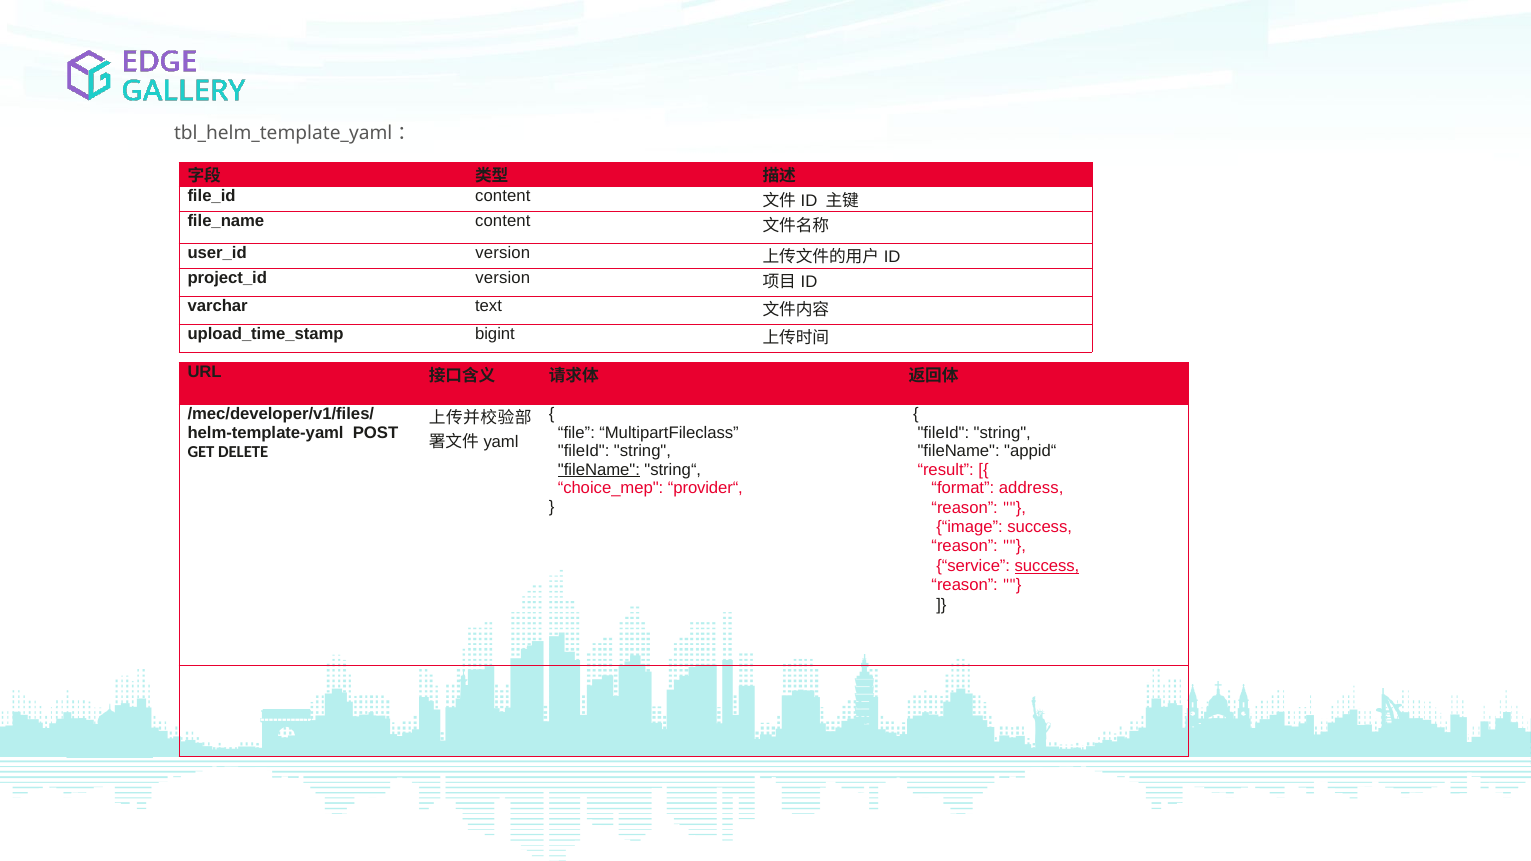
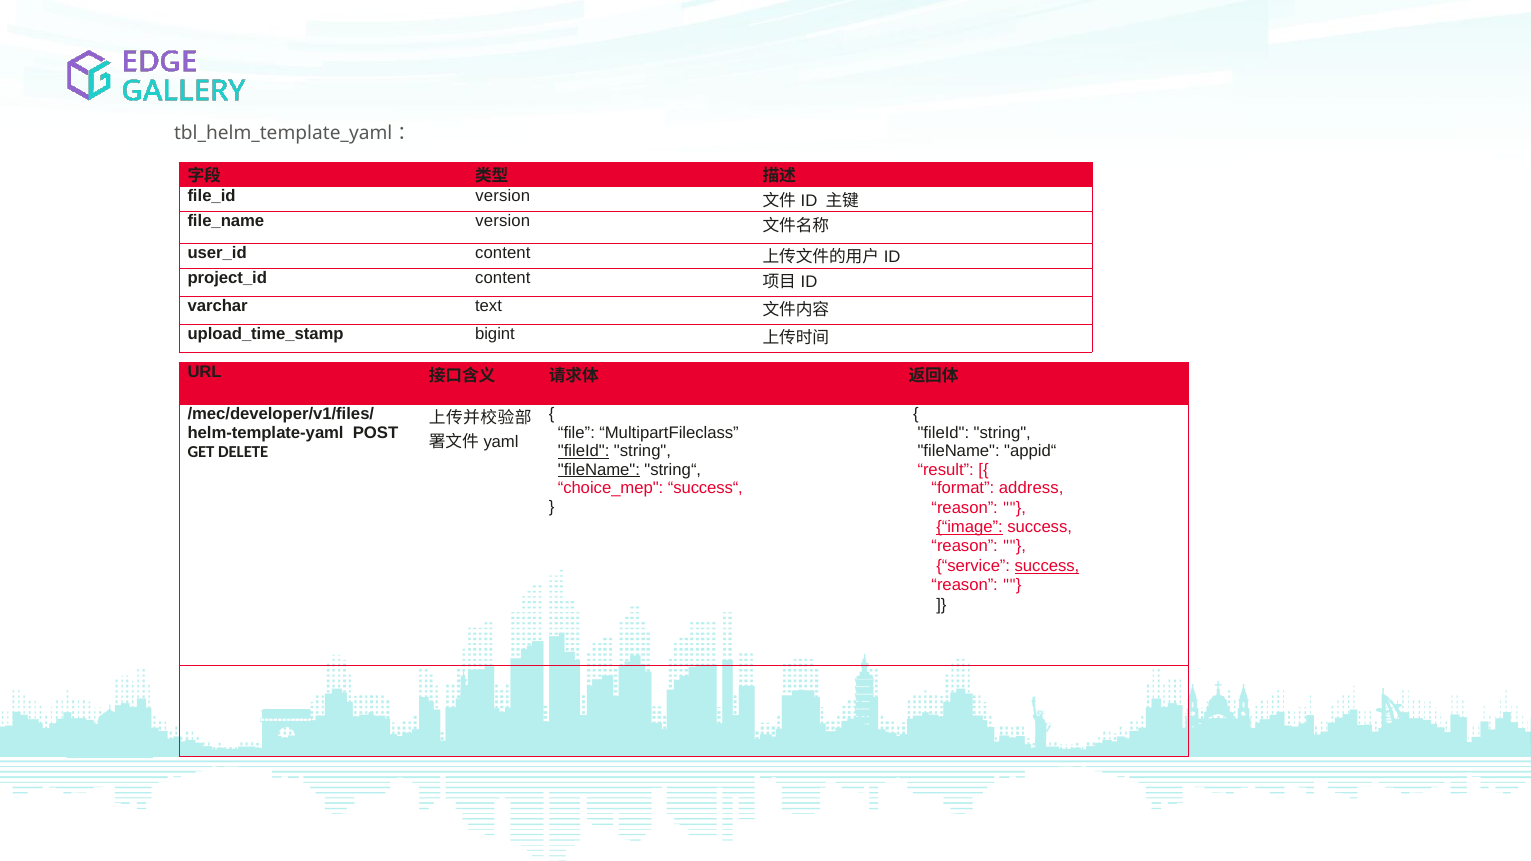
content at (503, 196): content -> version
content at (503, 221): content -> version
version at (503, 253): version -> content
version at (503, 278): version -> content
fileId at (584, 451) underline: none -> present
provider“: provider“ -> success“
image underline: none -> present
